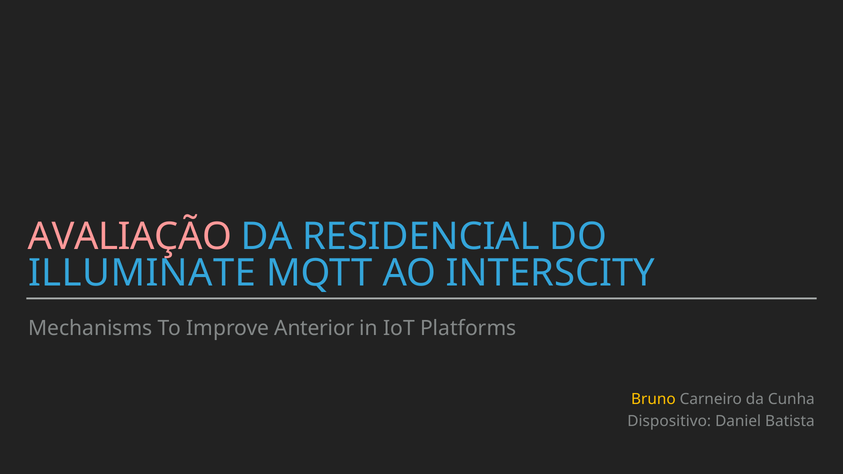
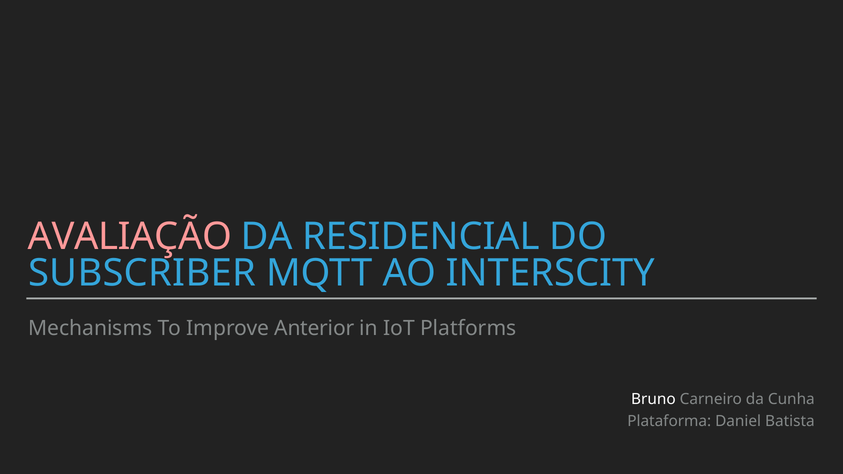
ILLUMINATE: ILLUMINATE -> SUBSCRIBER
Bruno colour: yellow -> white
Dispositivo: Dispositivo -> Plataforma
